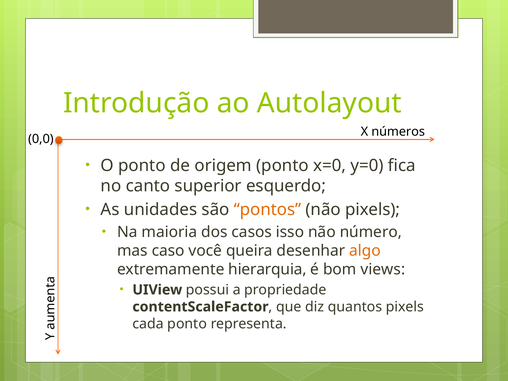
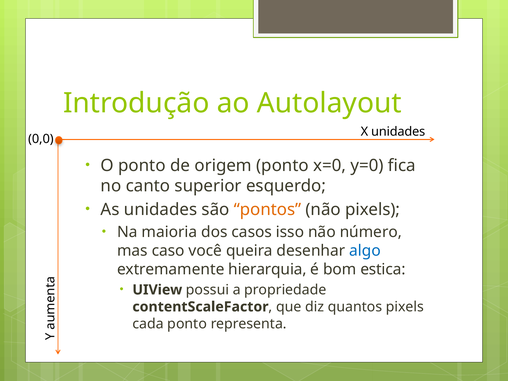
X números: números -> unidades
algo colour: orange -> blue
views: views -> estica
